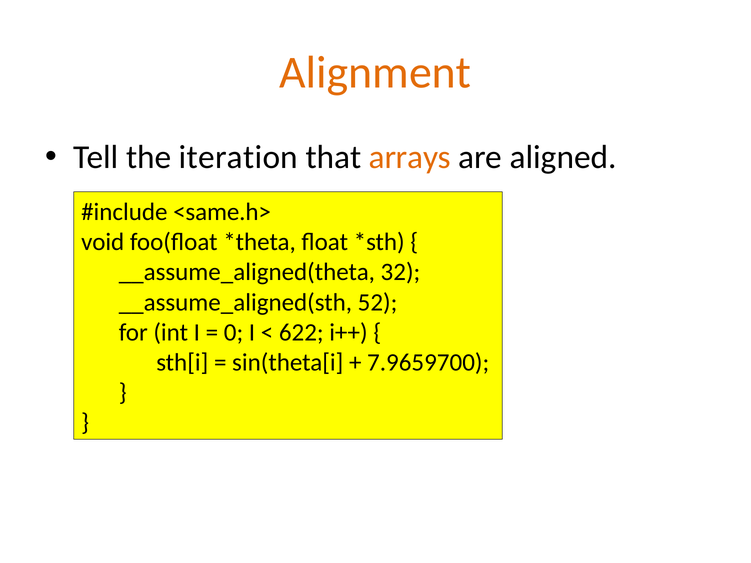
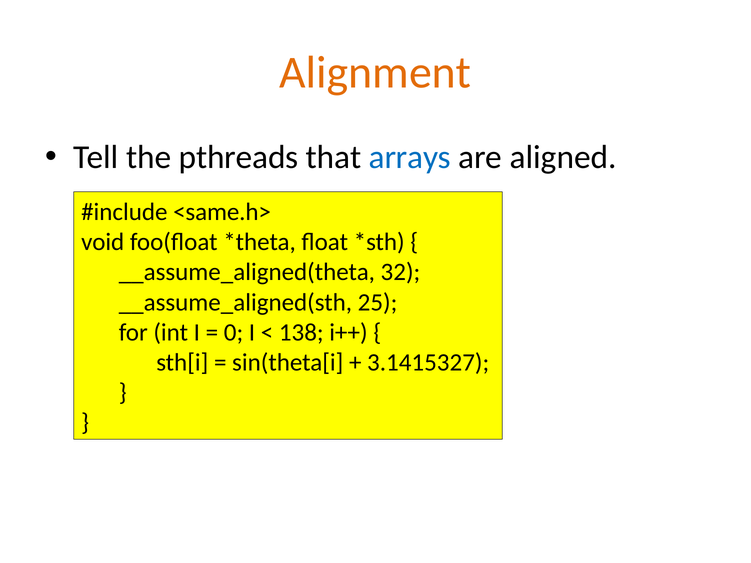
iteration: iteration -> pthreads
arrays colour: orange -> blue
52: 52 -> 25
622: 622 -> 138
7.9659700: 7.9659700 -> 3.1415327
